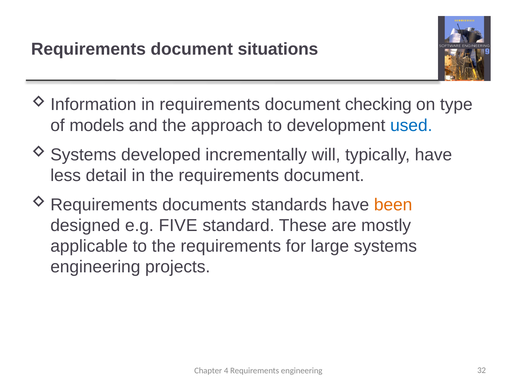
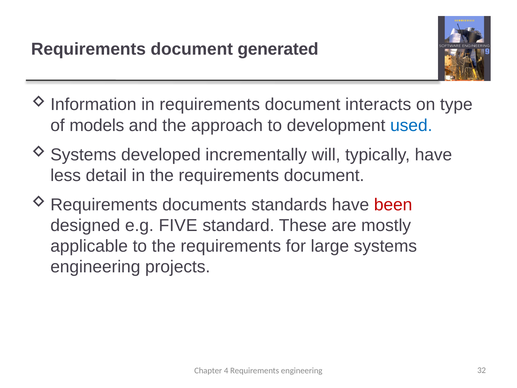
situations: situations -> generated
checking: checking -> interacts
been colour: orange -> red
